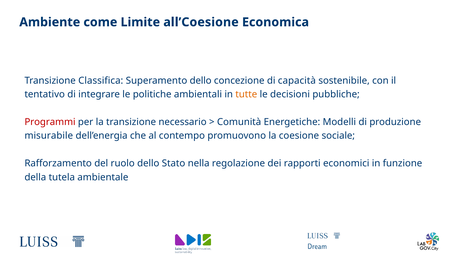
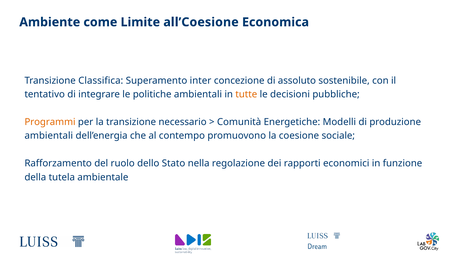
Superamento dello: dello -> inter
capacità: capacità -> assoluto
Programmi colour: red -> orange
misurabile at (49, 136): misurabile -> ambientali
